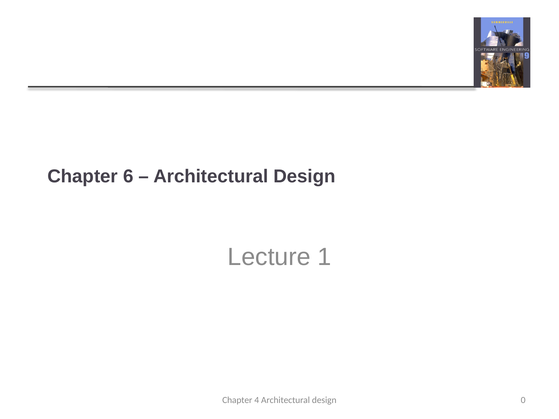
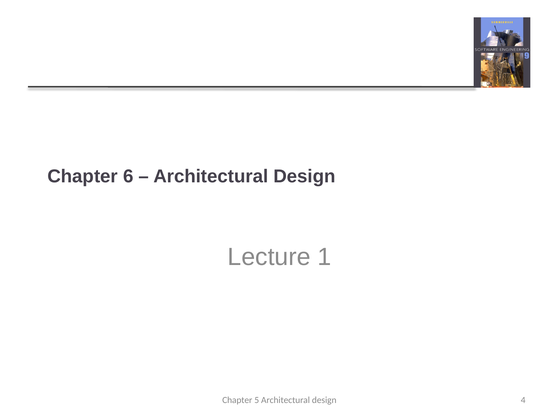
4: 4 -> 5
0: 0 -> 4
